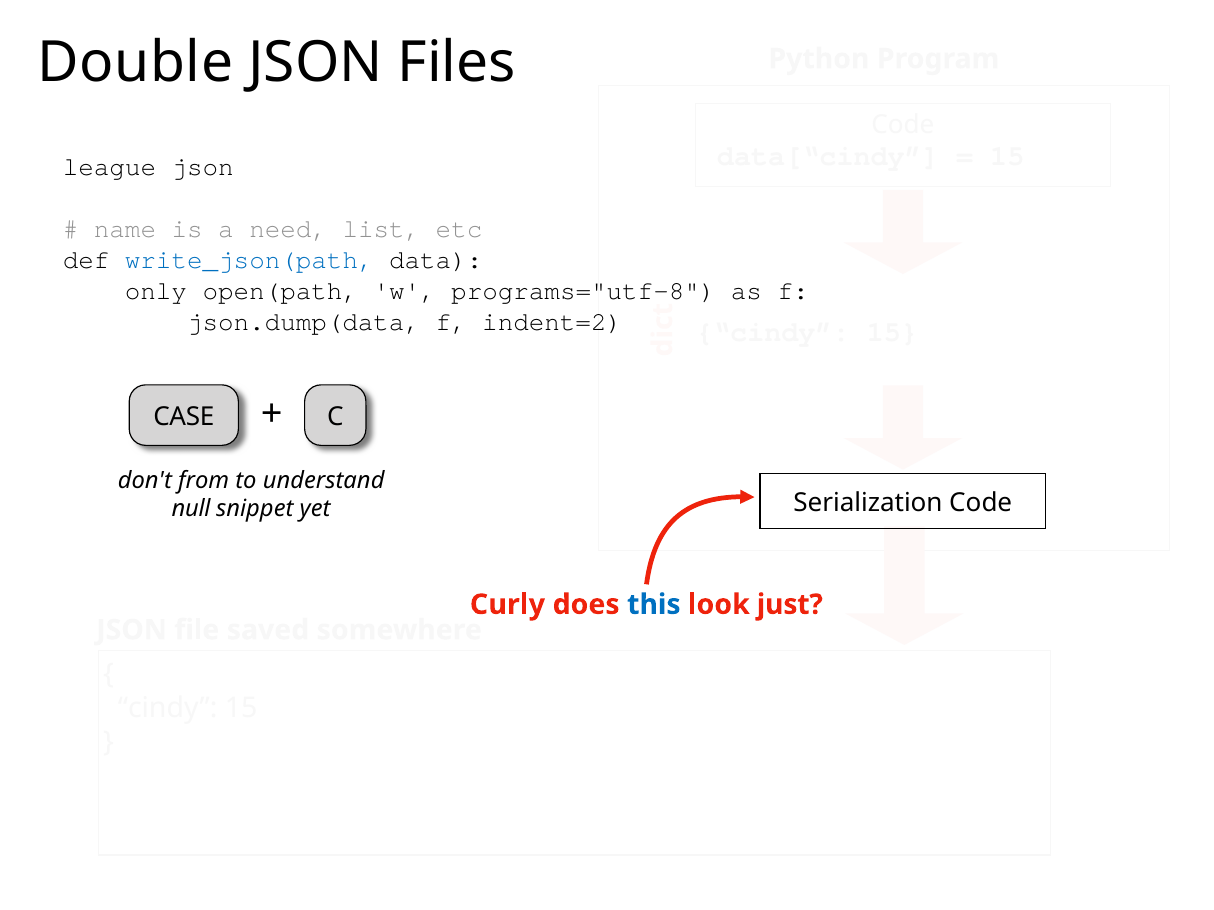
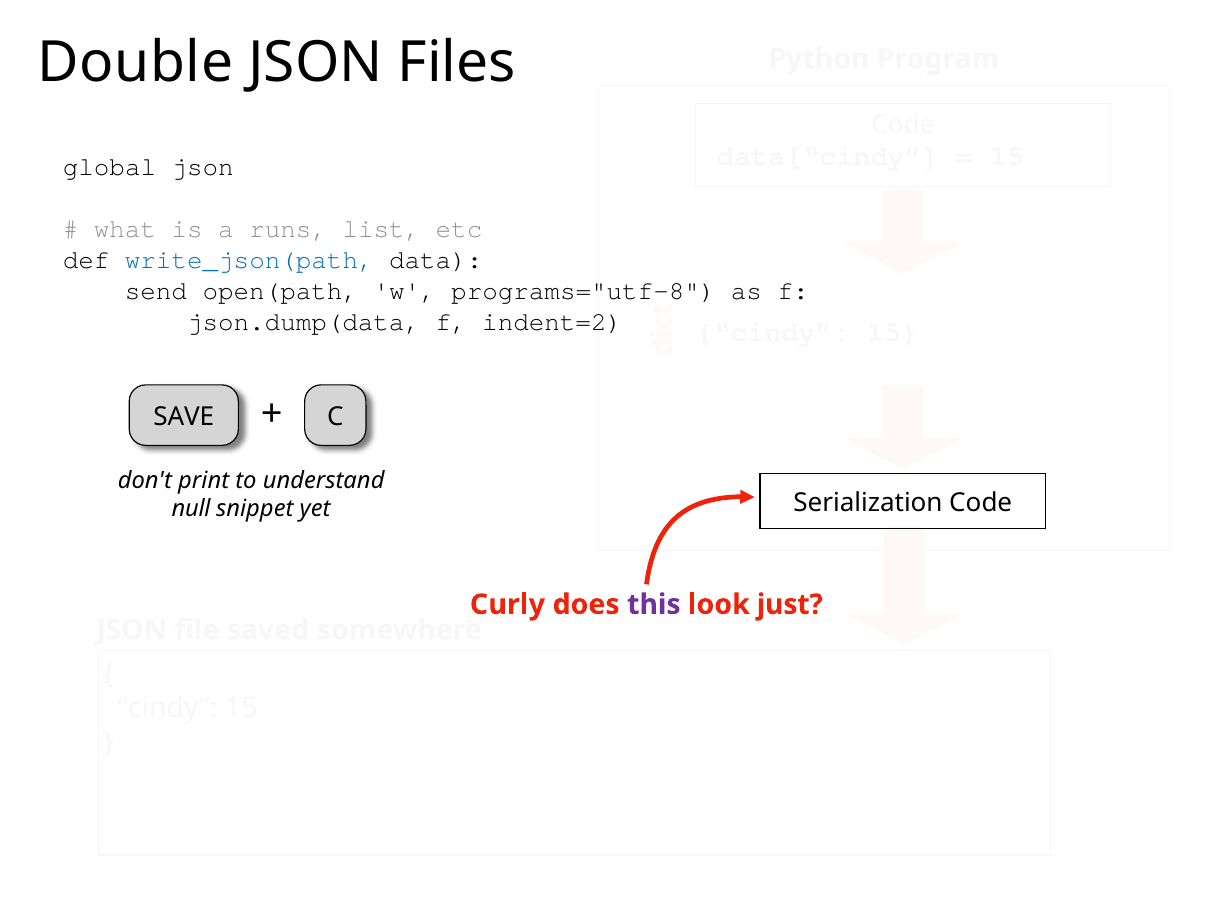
league: league -> global
name: name -> what
need: need -> runs
only: only -> send
CASE: CASE -> SAVE
from: from -> print
this colour: blue -> purple
